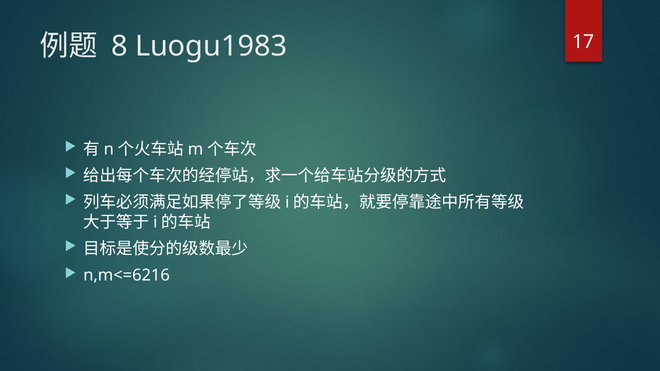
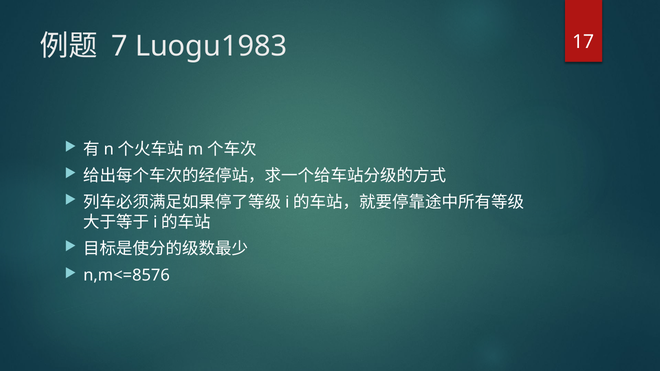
8: 8 -> 7
n,m<=6216: n,m<=6216 -> n,m<=8576
